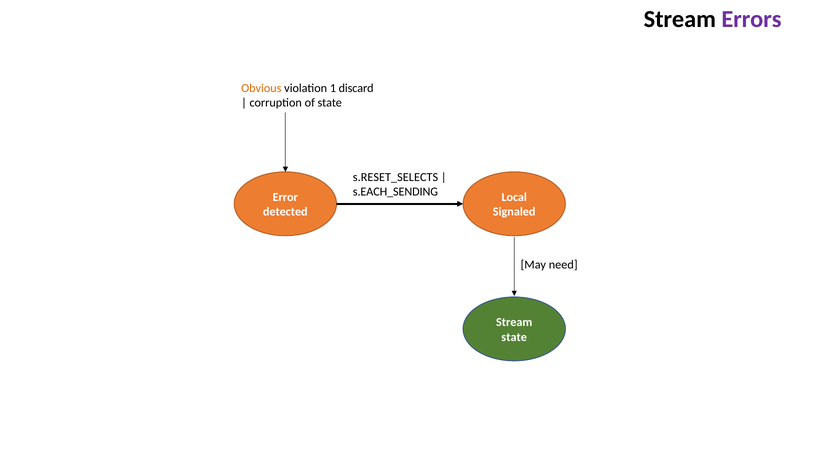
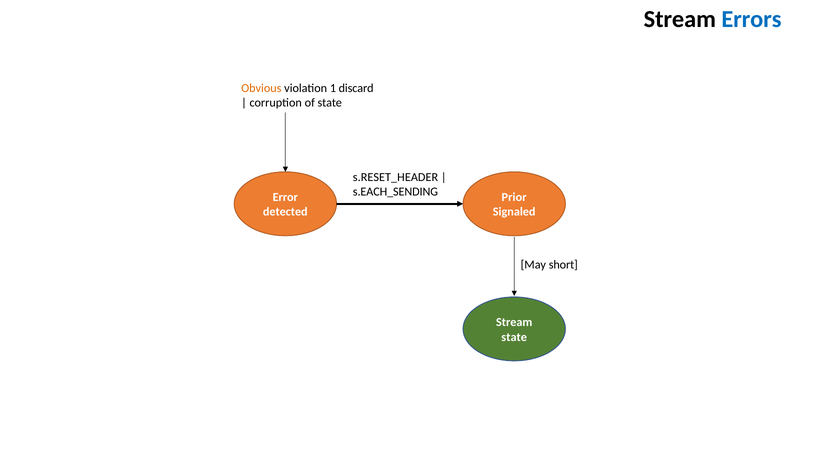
Errors colour: purple -> blue
s.RESET_SELECTS: s.RESET_SELECTS -> s.RESET_HEADER
Local: Local -> Prior
need: need -> short
